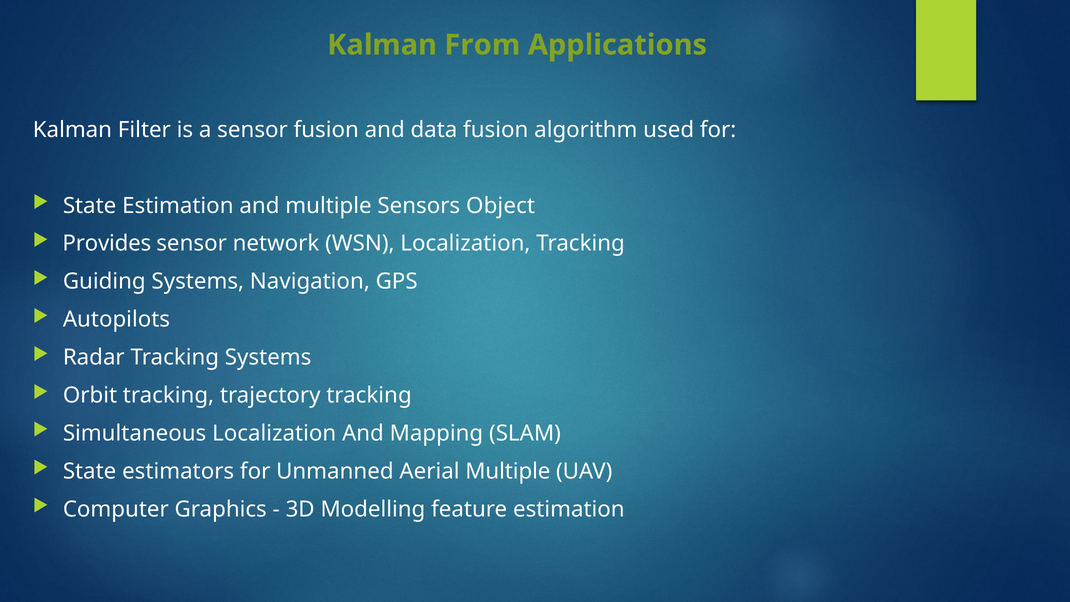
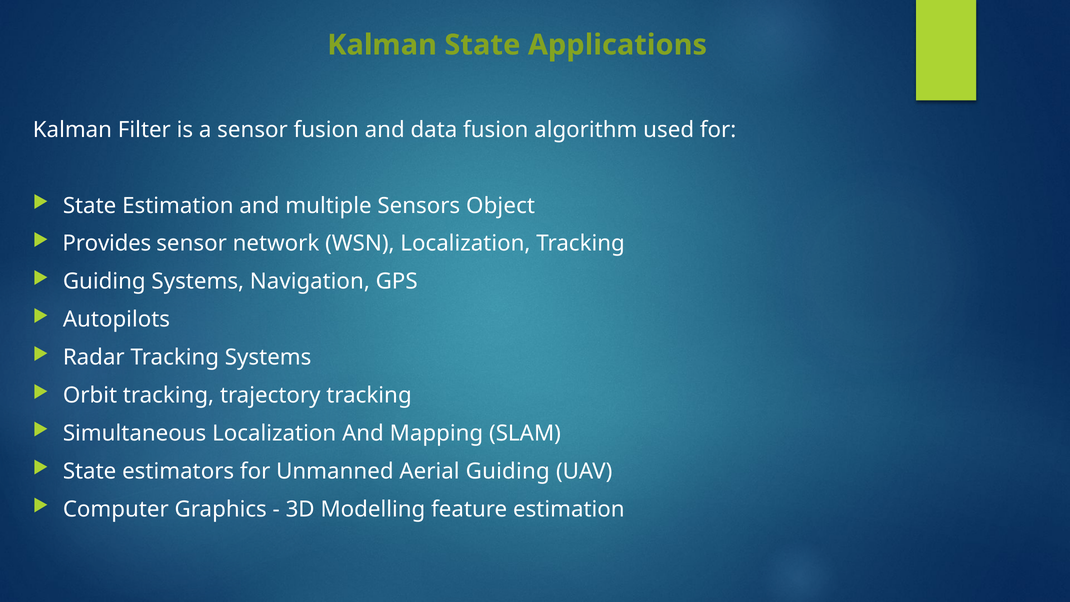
Kalman From: From -> State
Aerial Multiple: Multiple -> Guiding
